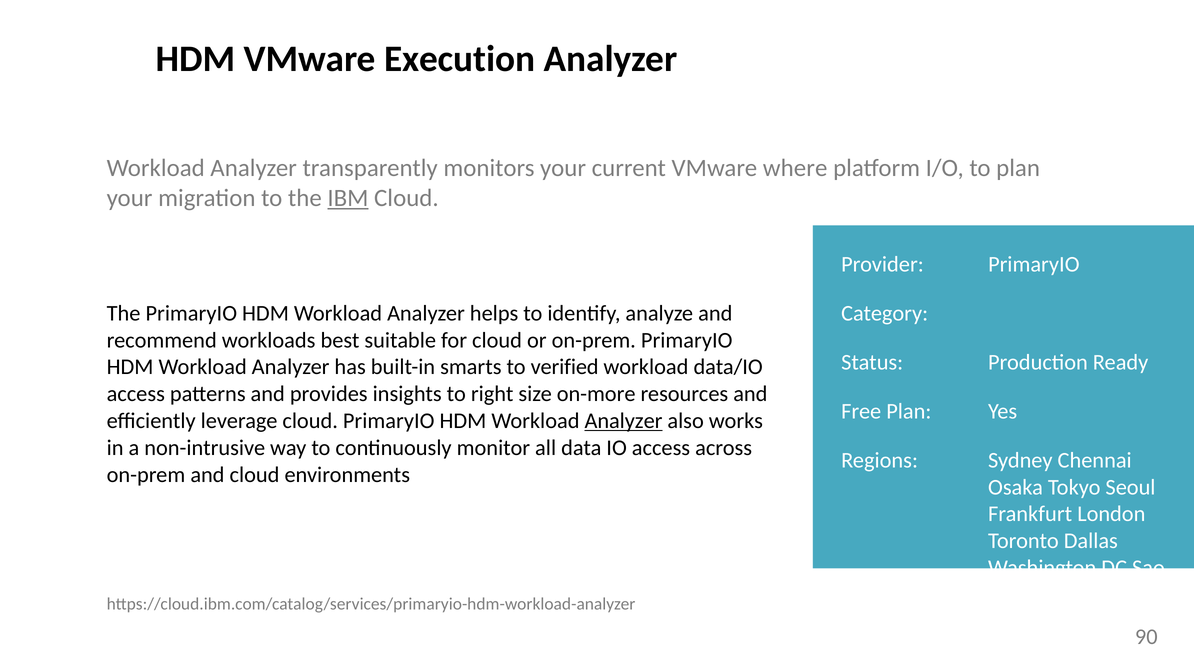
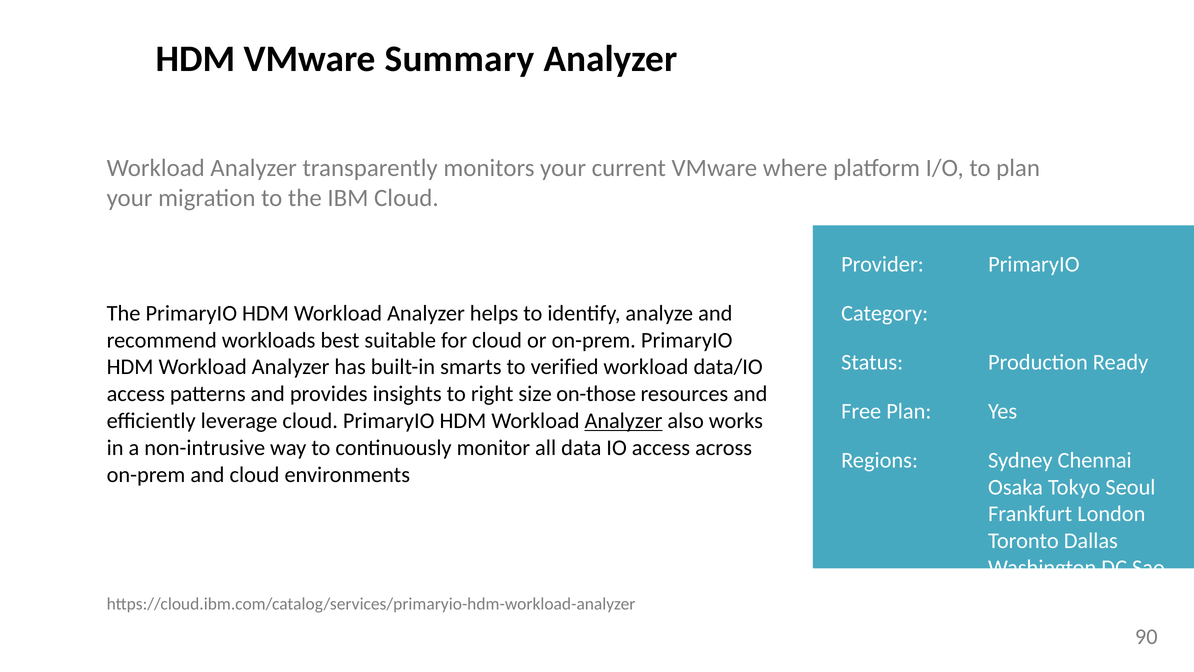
Execution: Execution -> Summary
IBM underline: present -> none
on-more: on-more -> on-those
